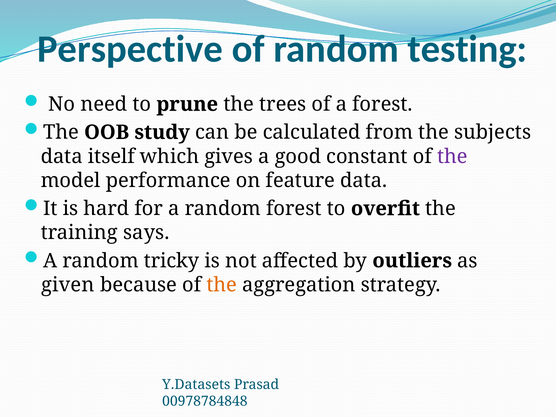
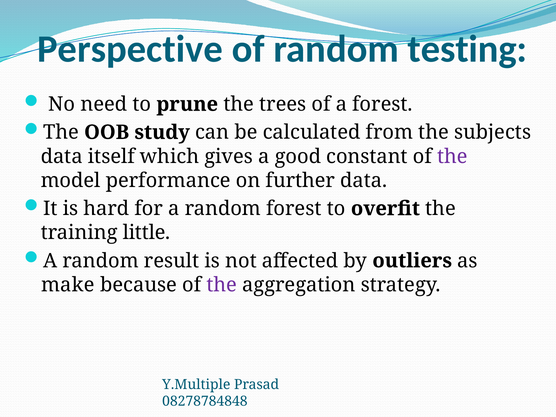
feature: feature -> further
says: says -> little
tricky: tricky -> result
given: given -> make
the at (222, 285) colour: orange -> purple
Y.Datasets: Y.Datasets -> Y.Multiple
00978784848: 00978784848 -> 08278784848
